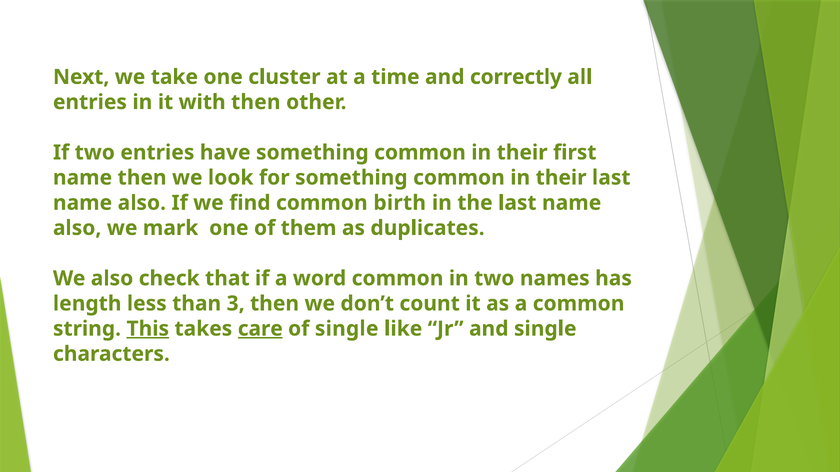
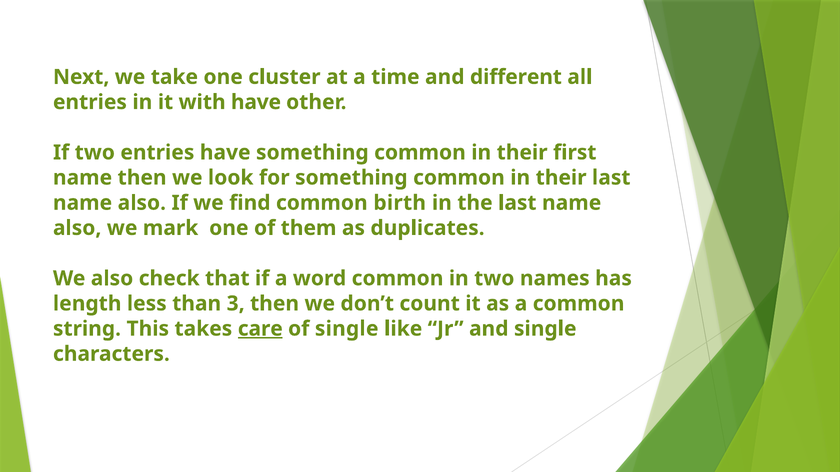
correctly: correctly -> different
with then: then -> have
This underline: present -> none
